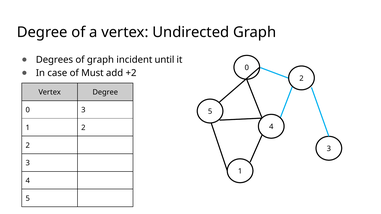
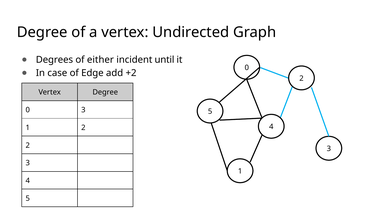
of graph: graph -> either
Must: Must -> Edge
